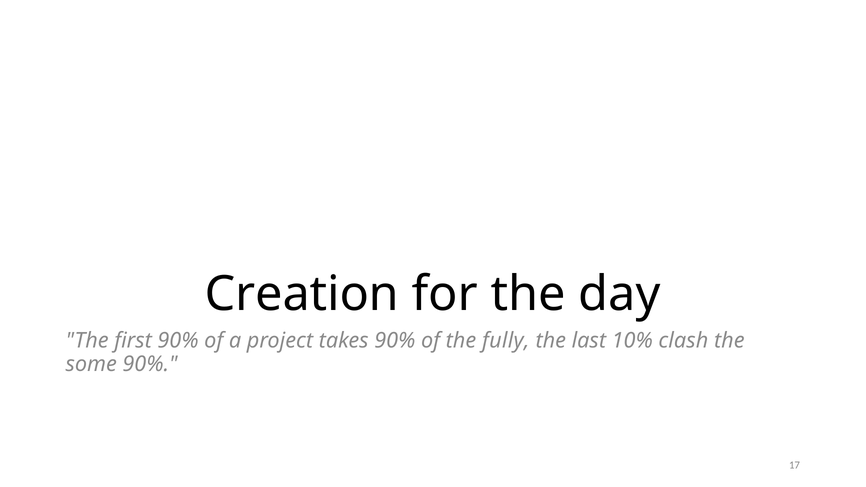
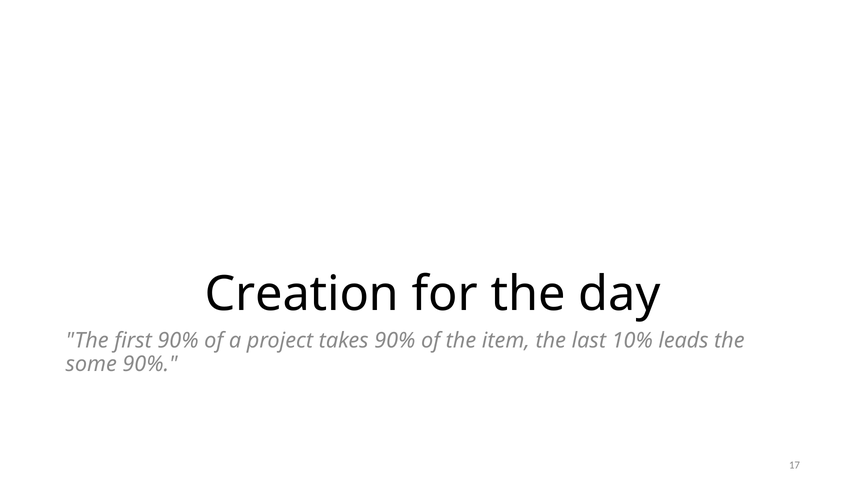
fully: fully -> item
clash: clash -> leads
